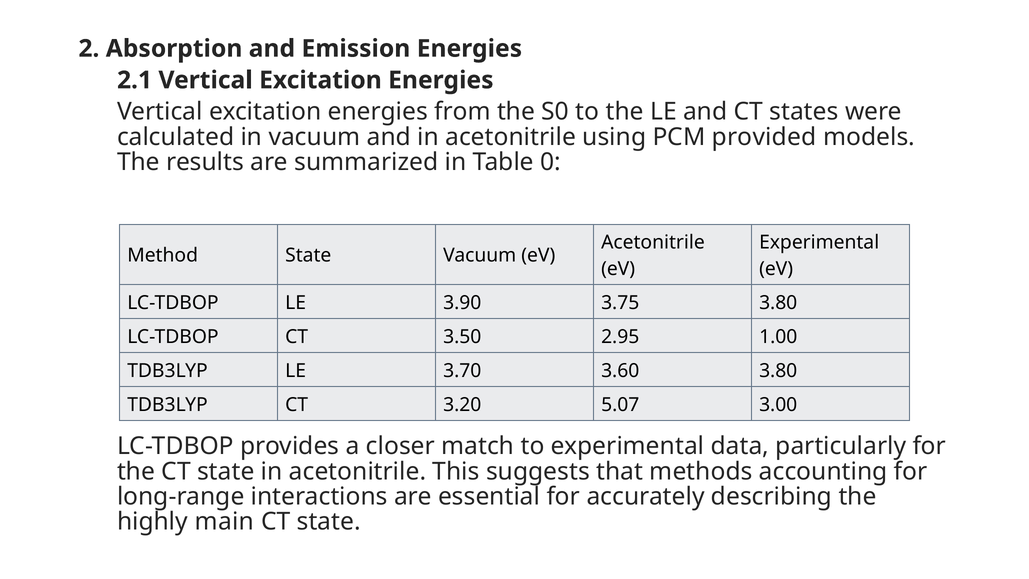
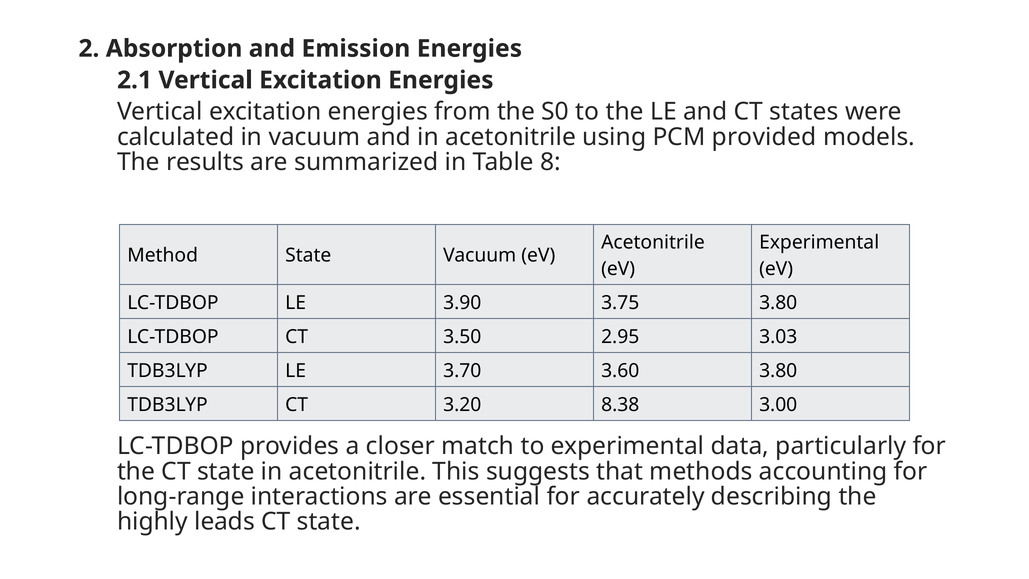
0: 0 -> 8
1.00: 1.00 -> 3.03
5.07: 5.07 -> 8.38
main: main -> leads
